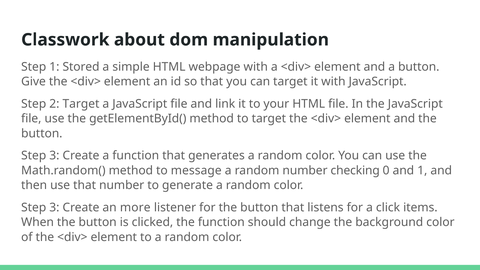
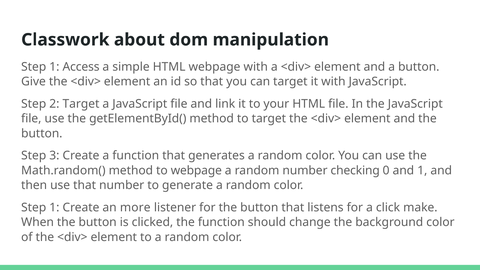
Stored: Stored -> Access
to message: message -> webpage
3 at (54, 207): 3 -> 1
items: items -> make
